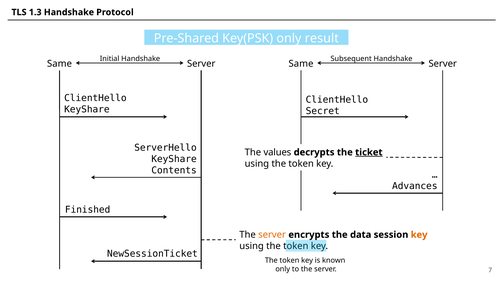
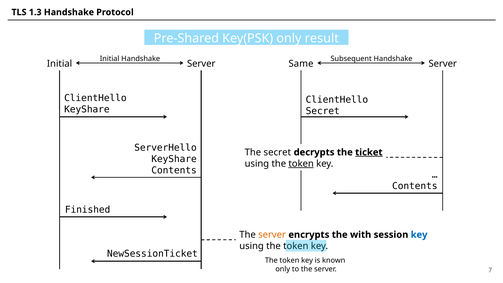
Same at (60, 64): Same -> Initial
The values: values -> secret
token at (301, 164) underline: none -> present
Advances at (415, 186): Advances -> Contents
data: data -> with
key at (419, 235) colour: orange -> blue
